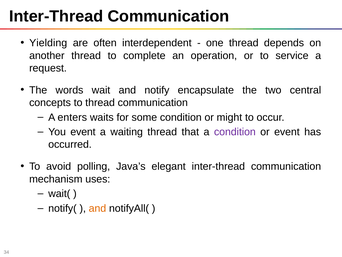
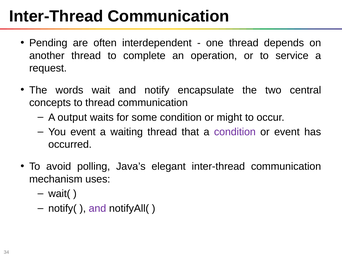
Yielding: Yielding -> Pending
enters: enters -> output
and at (97, 208) colour: orange -> purple
